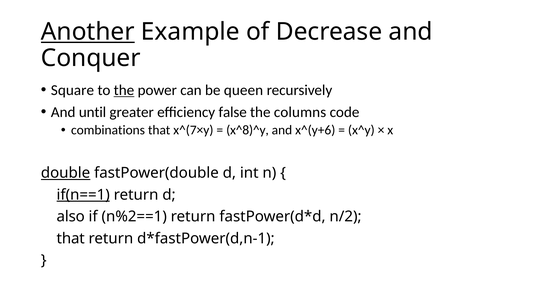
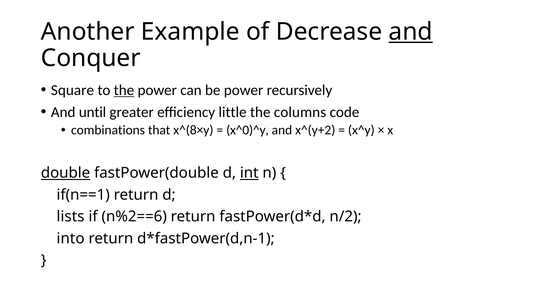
Another underline: present -> none
and at (411, 32) underline: none -> present
be queen: queen -> power
false: false -> little
x^(7×y: x^(7×y -> x^(8×y
x^8)^y: x^8)^y -> x^0)^y
x^(y+6: x^(y+6 -> x^(y+2
int underline: none -> present
if(n==1 underline: present -> none
also: also -> lists
n%2==1: n%2==1 -> n%2==6
that at (71, 239): that -> into
